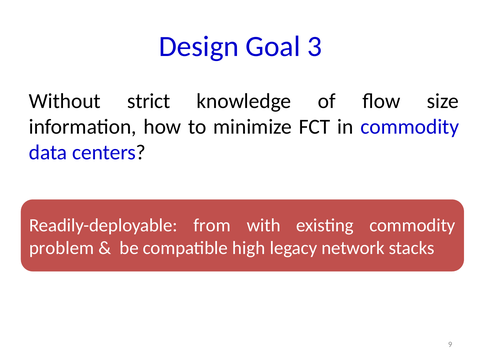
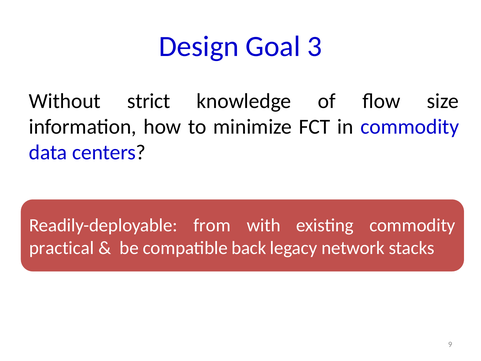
problem: problem -> practical
high: high -> back
